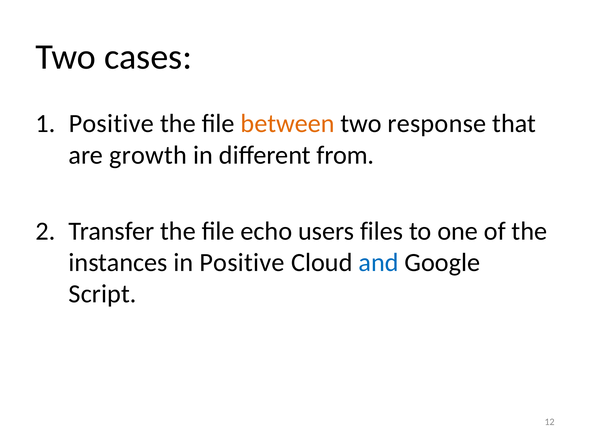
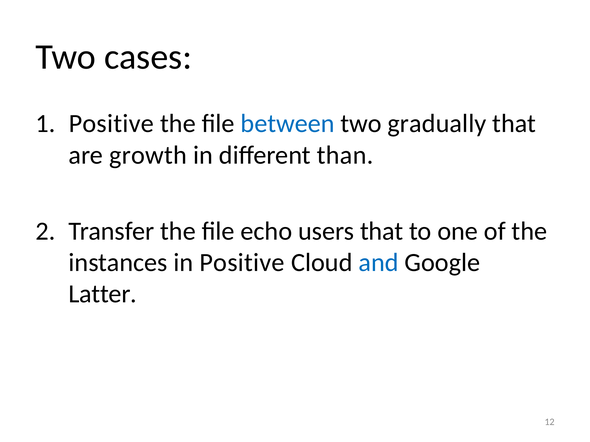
between colour: orange -> blue
response: response -> gradually
from: from -> than
users files: files -> that
Script: Script -> Latter
